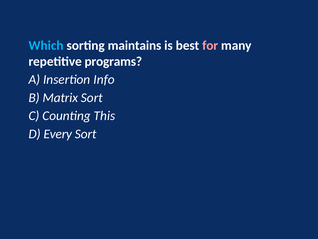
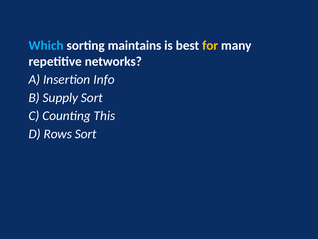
for colour: pink -> yellow
programs: programs -> networks
Matrix: Matrix -> Supply
Every: Every -> Rows
